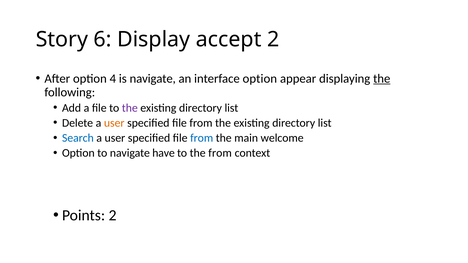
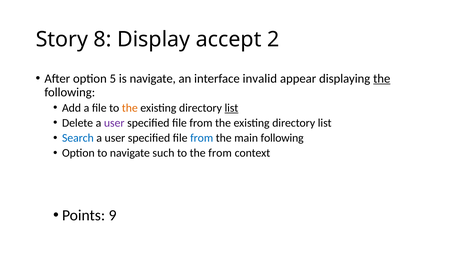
6: 6 -> 8
4: 4 -> 5
interface option: option -> invalid
the at (130, 108) colour: purple -> orange
list at (231, 108) underline: none -> present
user at (114, 123) colour: orange -> purple
main welcome: welcome -> following
have: have -> such
Points 2: 2 -> 9
